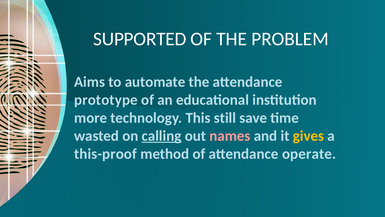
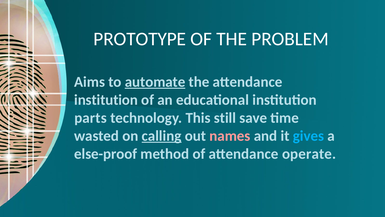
SUPPORTED: SUPPORTED -> PROTOTYPE
automate underline: none -> present
prototype at (106, 100): prototype -> institution
more: more -> parts
gives colour: yellow -> light blue
this-proof: this-proof -> else-proof
